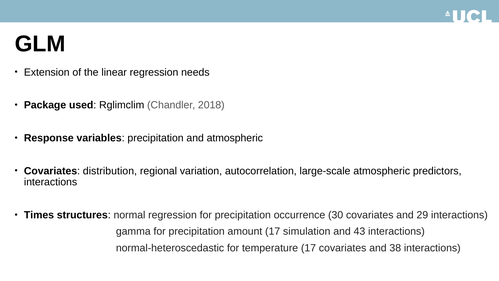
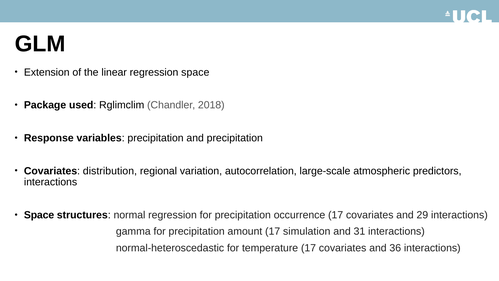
regression needs: needs -> space
and atmospheric: atmospheric -> precipitation
Times at (39, 215): Times -> Space
occurrence 30: 30 -> 17
43: 43 -> 31
38: 38 -> 36
